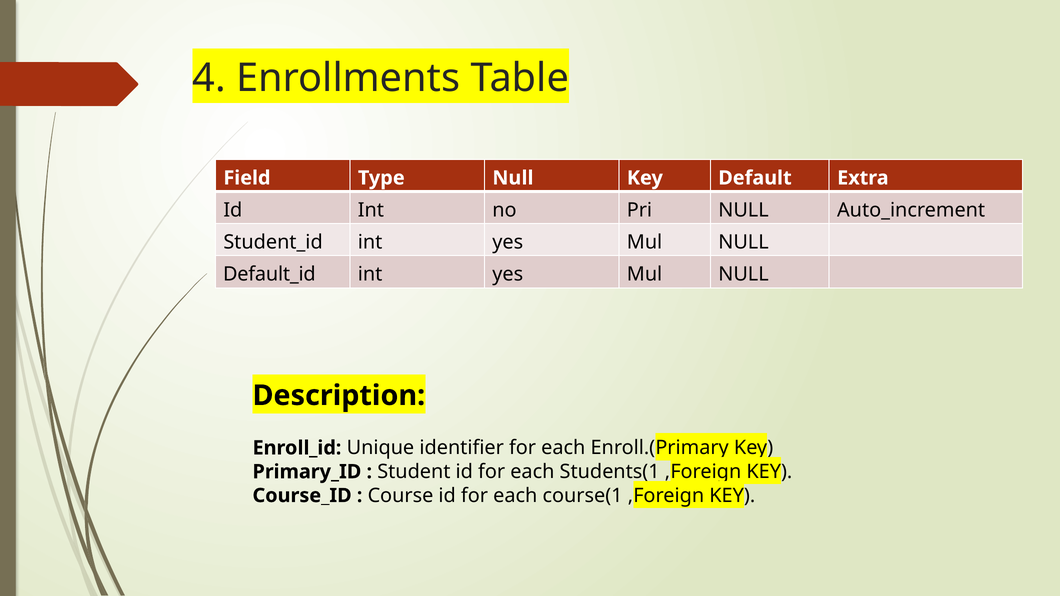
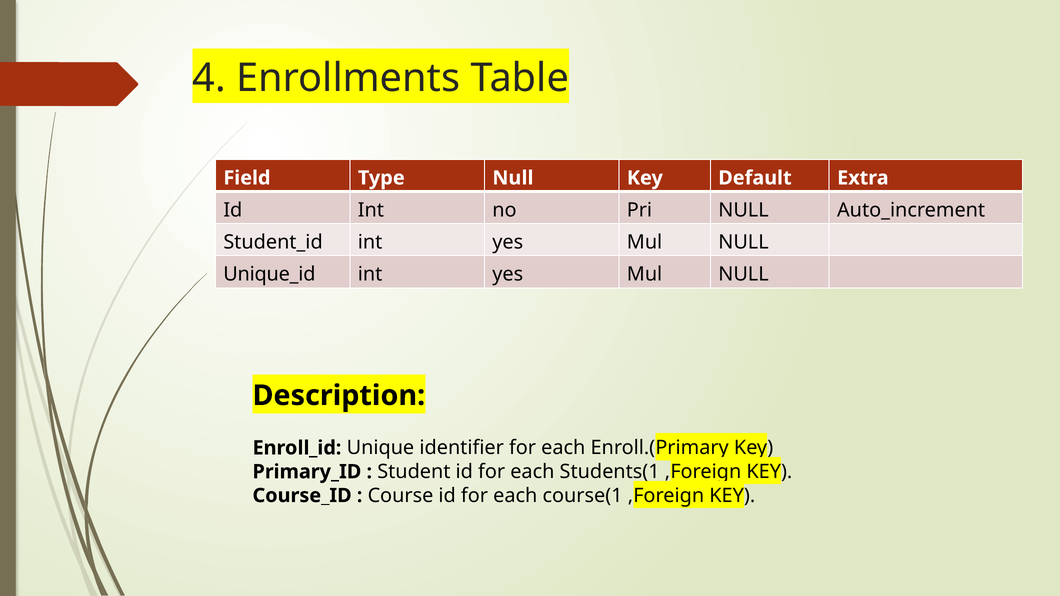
Default_id: Default_id -> Unique_id
